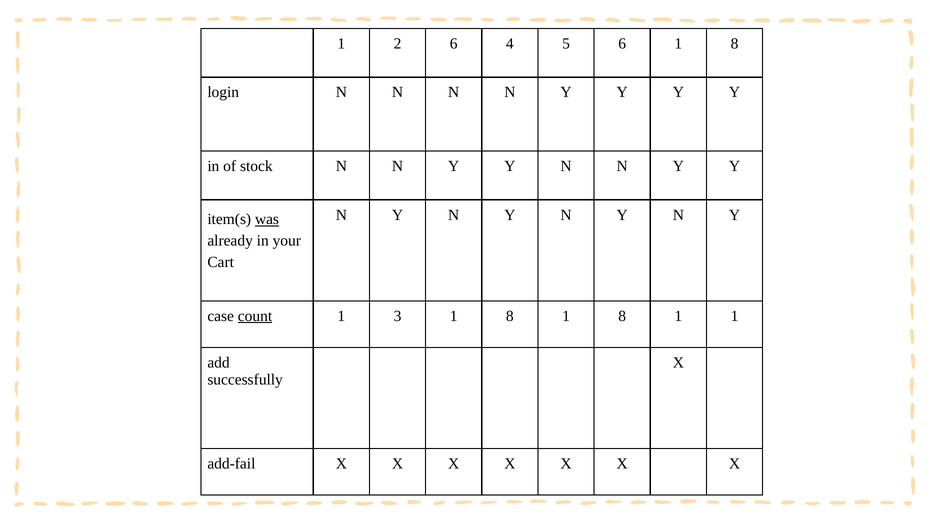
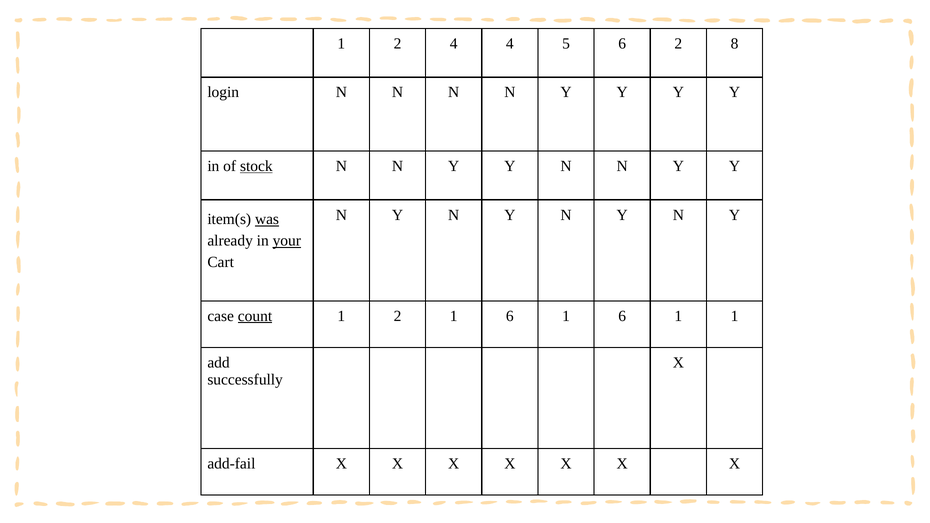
2 6: 6 -> 4
6 1: 1 -> 2
stock underline: none -> present
your underline: none -> present
3 at (398, 316): 3 -> 2
8 at (510, 316): 8 -> 6
8 at (622, 316): 8 -> 6
